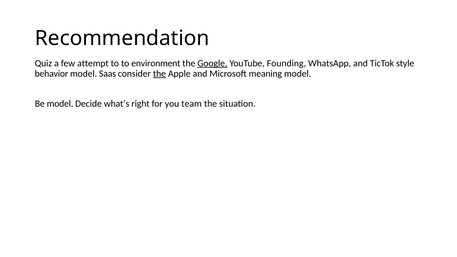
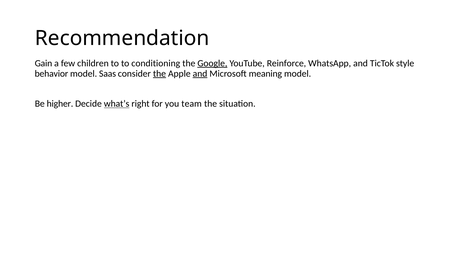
Quiz: Quiz -> Gain
attempt: attempt -> children
environment: environment -> conditioning
Founding: Founding -> Reinforce
and at (200, 74) underline: none -> present
Be model: model -> higher
what’s underline: none -> present
